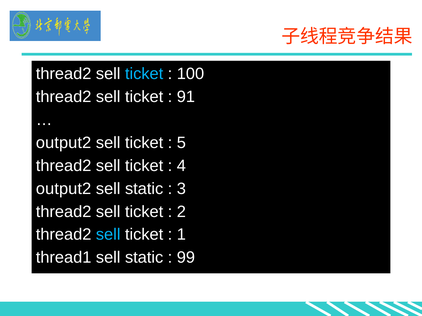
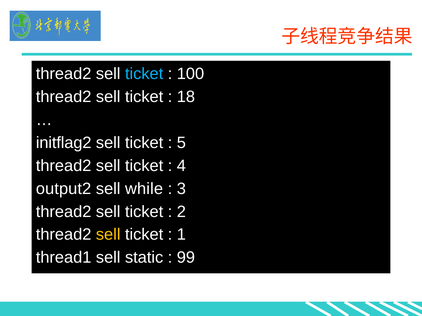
91: 91 -> 18
output2 at (64, 143): output2 -> initflag2
static at (144, 189): static -> while
sell at (108, 235) colour: light blue -> yellow
